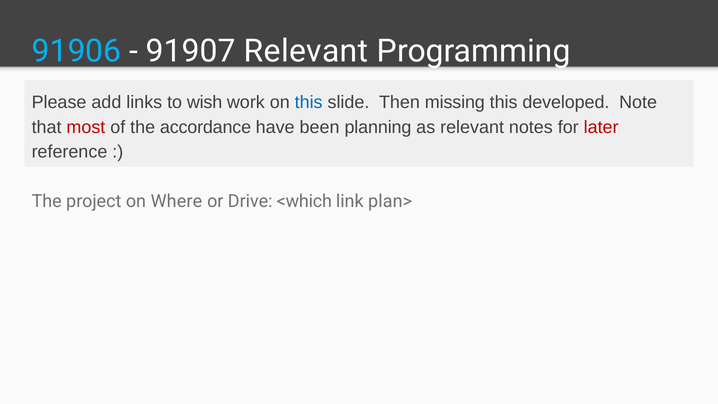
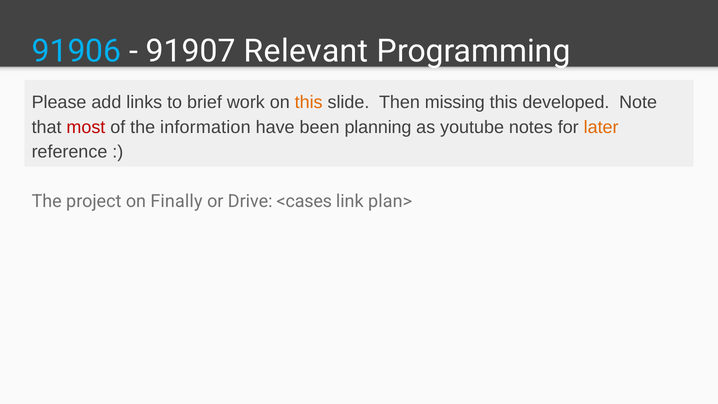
wish: wish -> brief
this at (309, 102) colour: blue -> orange
accordance: accordance -> information
as relevant: relevant -> youtube
later colour: red -> orange
Where: Where -> Finally
<which: <which -> <cases
